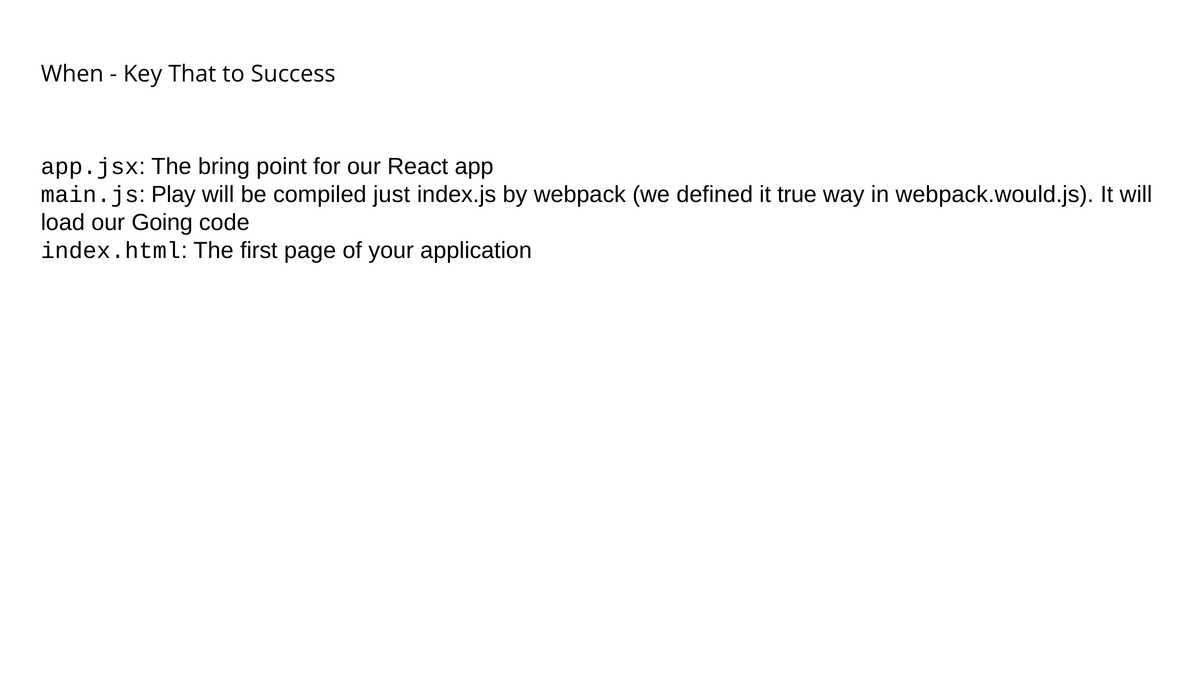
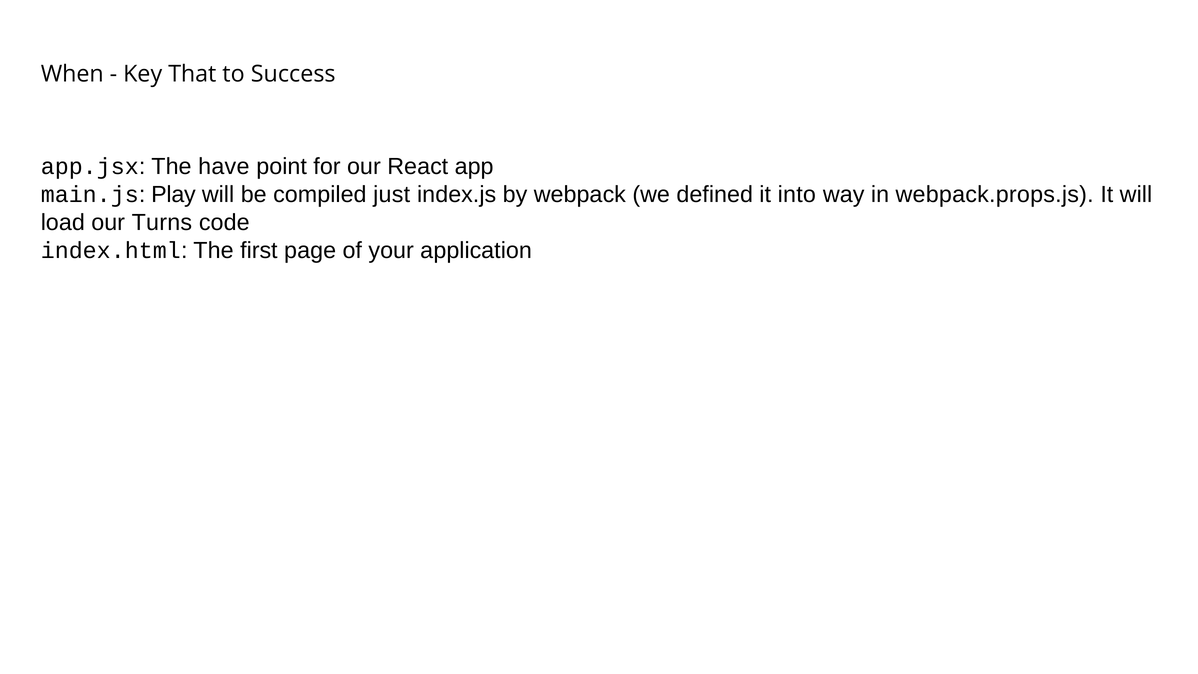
bring: bring -> have
true: true -> into
webpack.would.js: webpack.would.js -> webpack.props.js
Going: Going -> Turns
